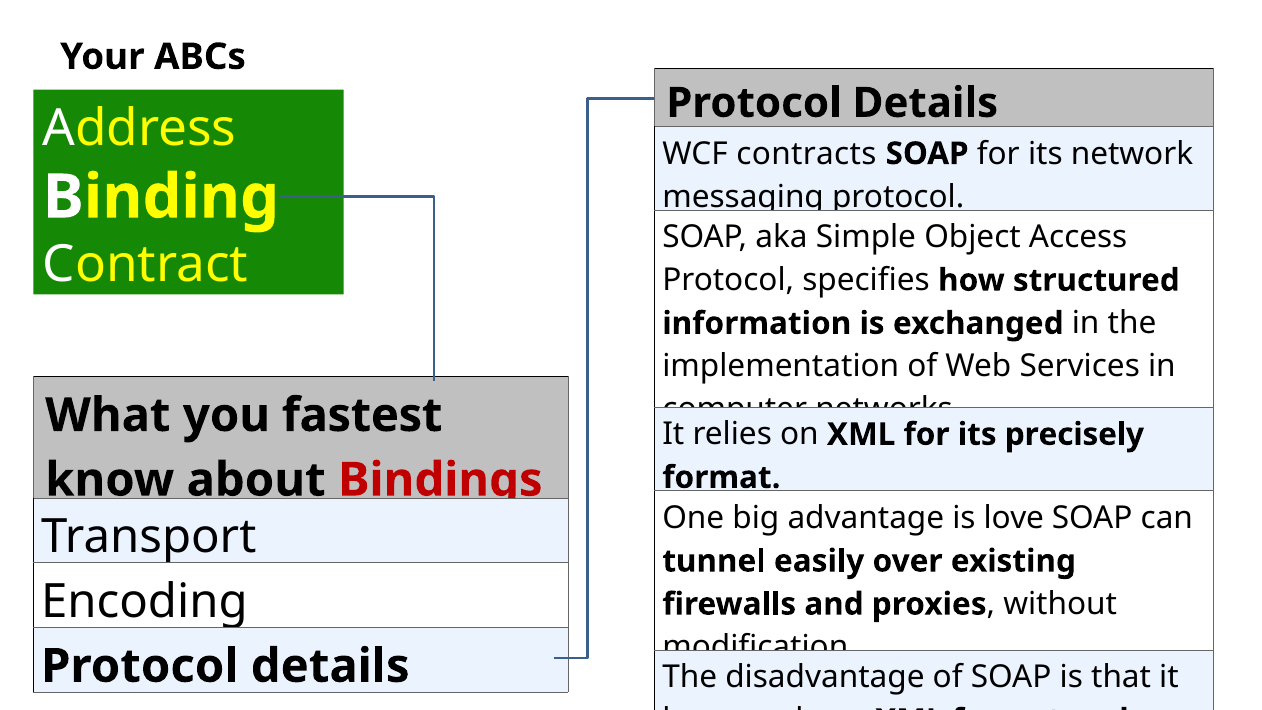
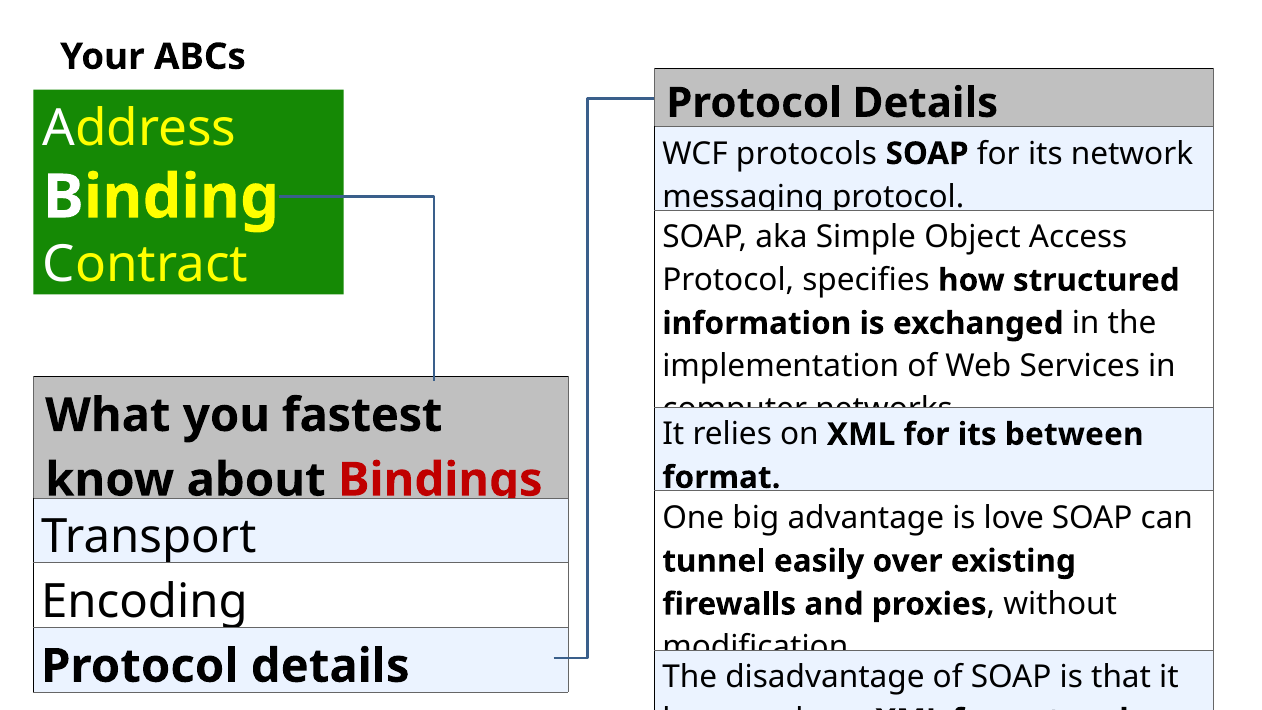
contracts: contracts -> protocols
precisely: precisely -> between
